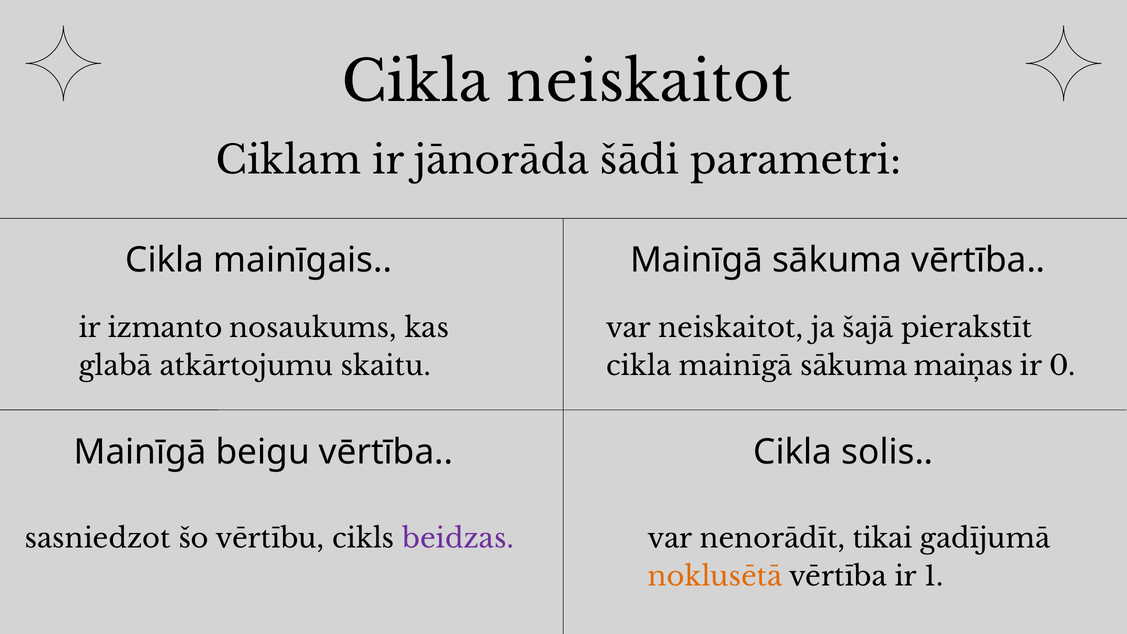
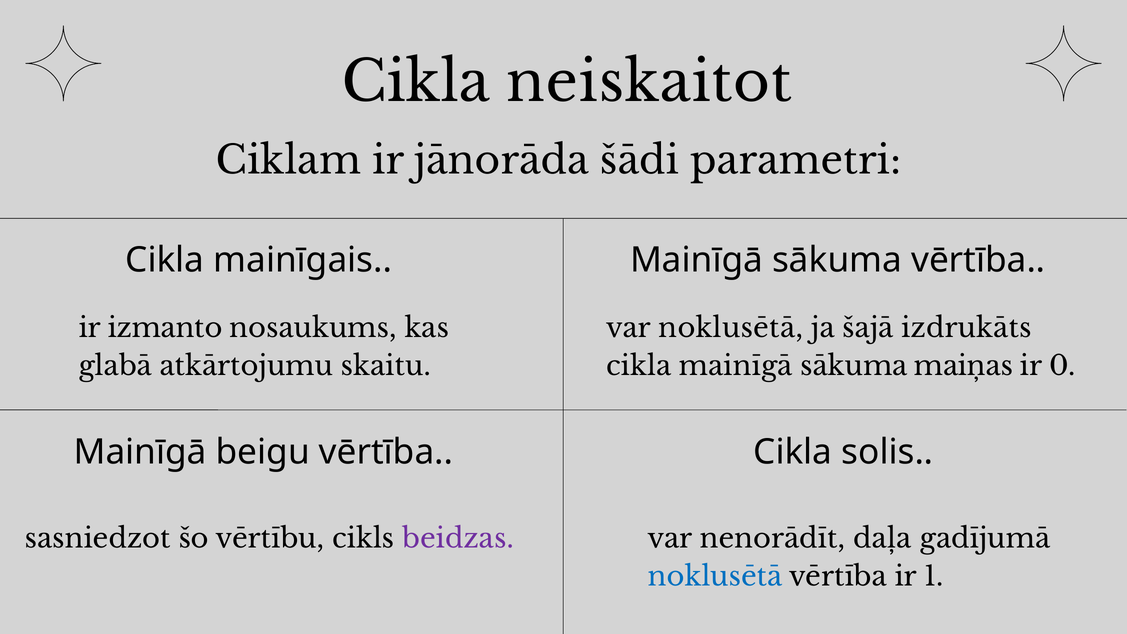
var neiskaitot: neiskaitot -> noklusētā
pierakstīt: pierakstīt -> izdrukāts
tikai: tikai -> daļa
noklusētā at (715, 577) colour: orange -> blue
